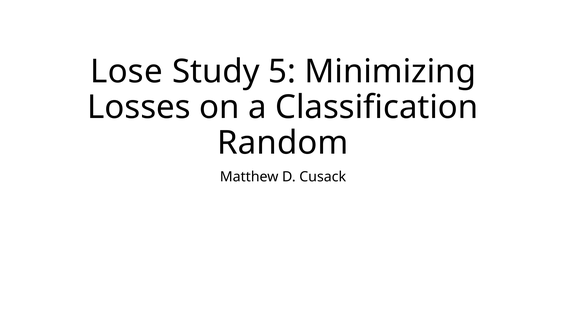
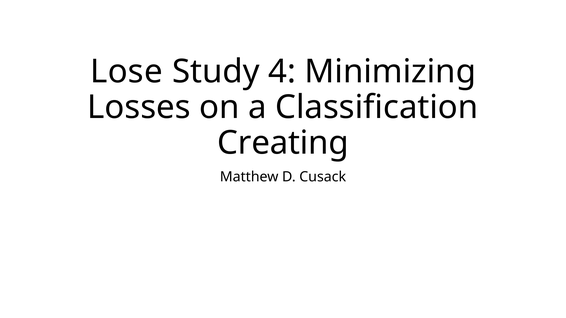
5: 5 -> 4
Random: Random -> Creating
